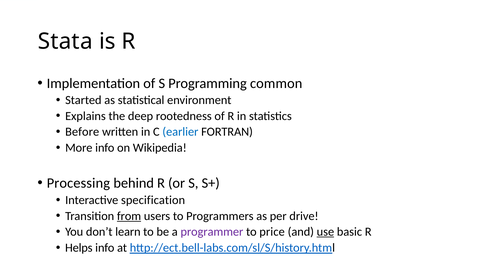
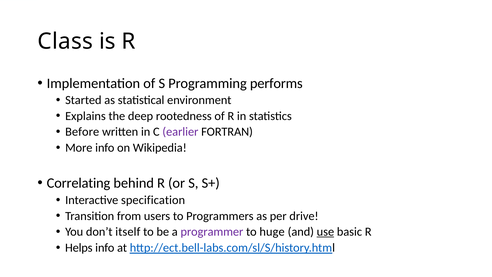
Stata: Stata -> Class
common: common -> performs
earlier colour: blue -> purple
Processing: Processing -> Correlating
from underline: present -> none
learn: learn -> itself
price: price -> huge
